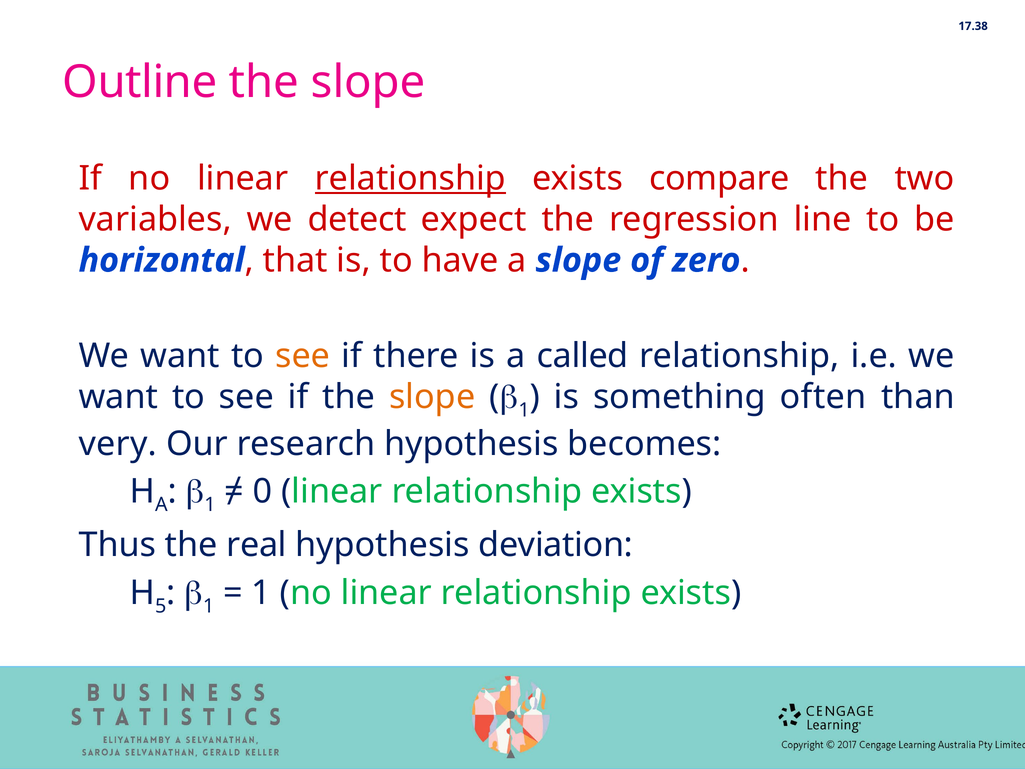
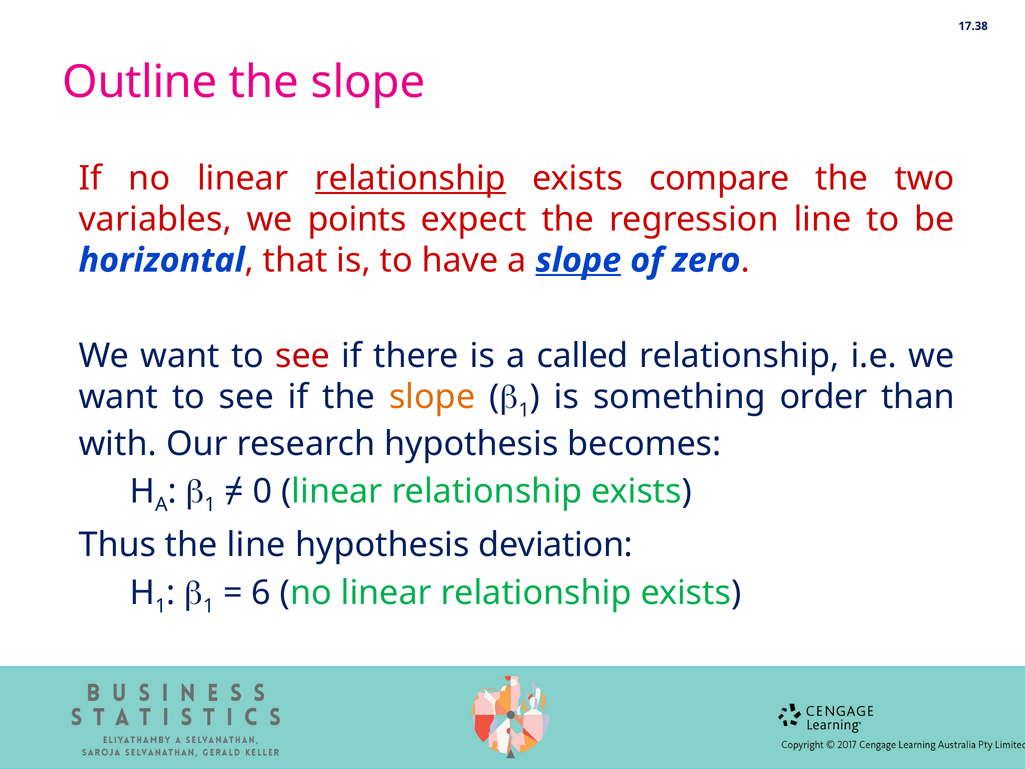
detect: detect -> points
slope at (578, 260) underline: none -> present
see at (303, 356) colour: orange -> red
often: often -> order
very: very -> with
the real: real -> line
5 at (161, 606): 5 -> 1
1 at (261, 593): 1 -> 6
